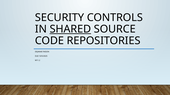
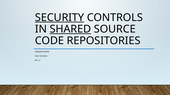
SECURITY underline: none -> present
